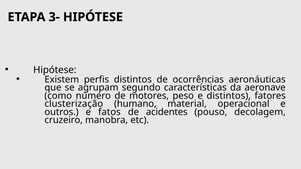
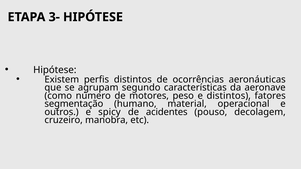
clusterização: clusterização -> segmentação
fatos: fatos -> spicy
